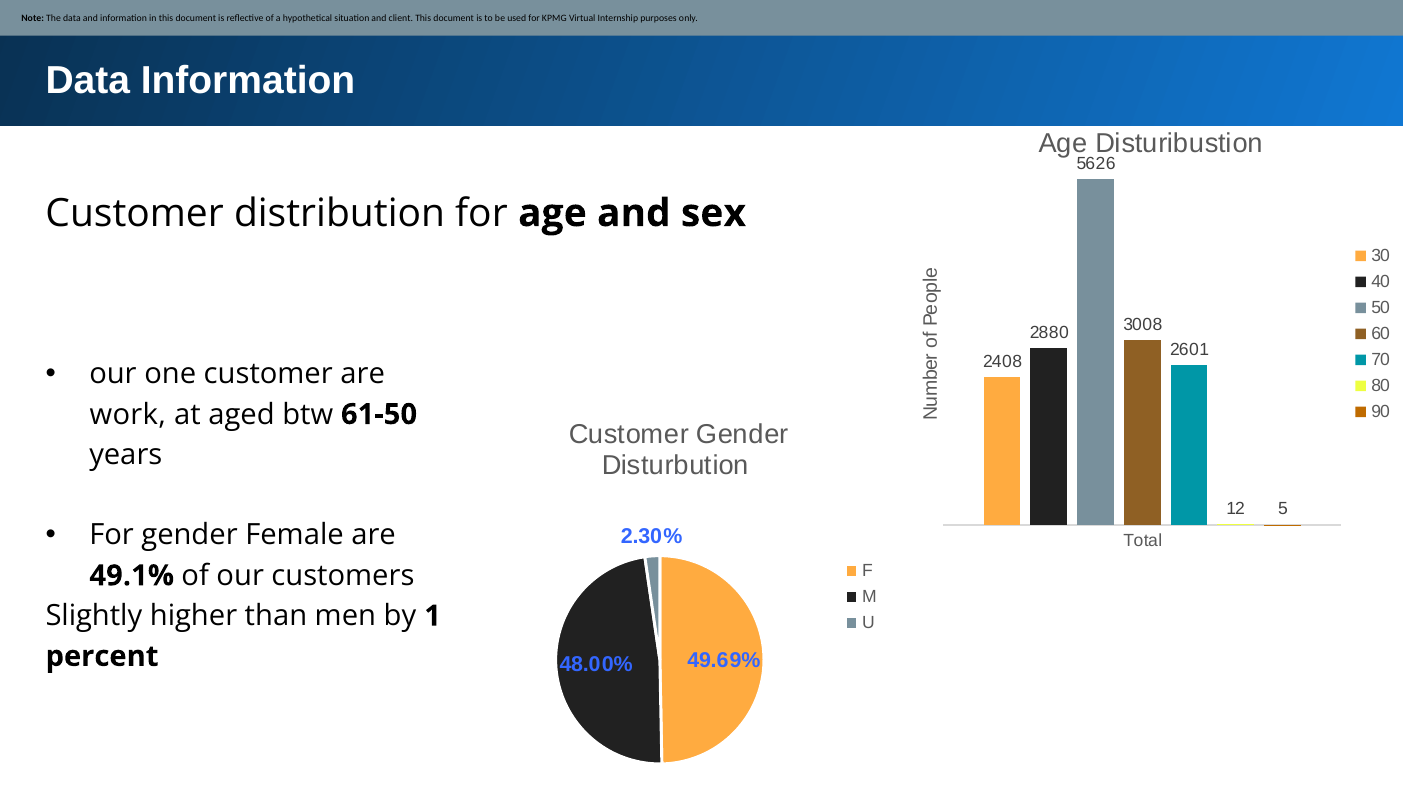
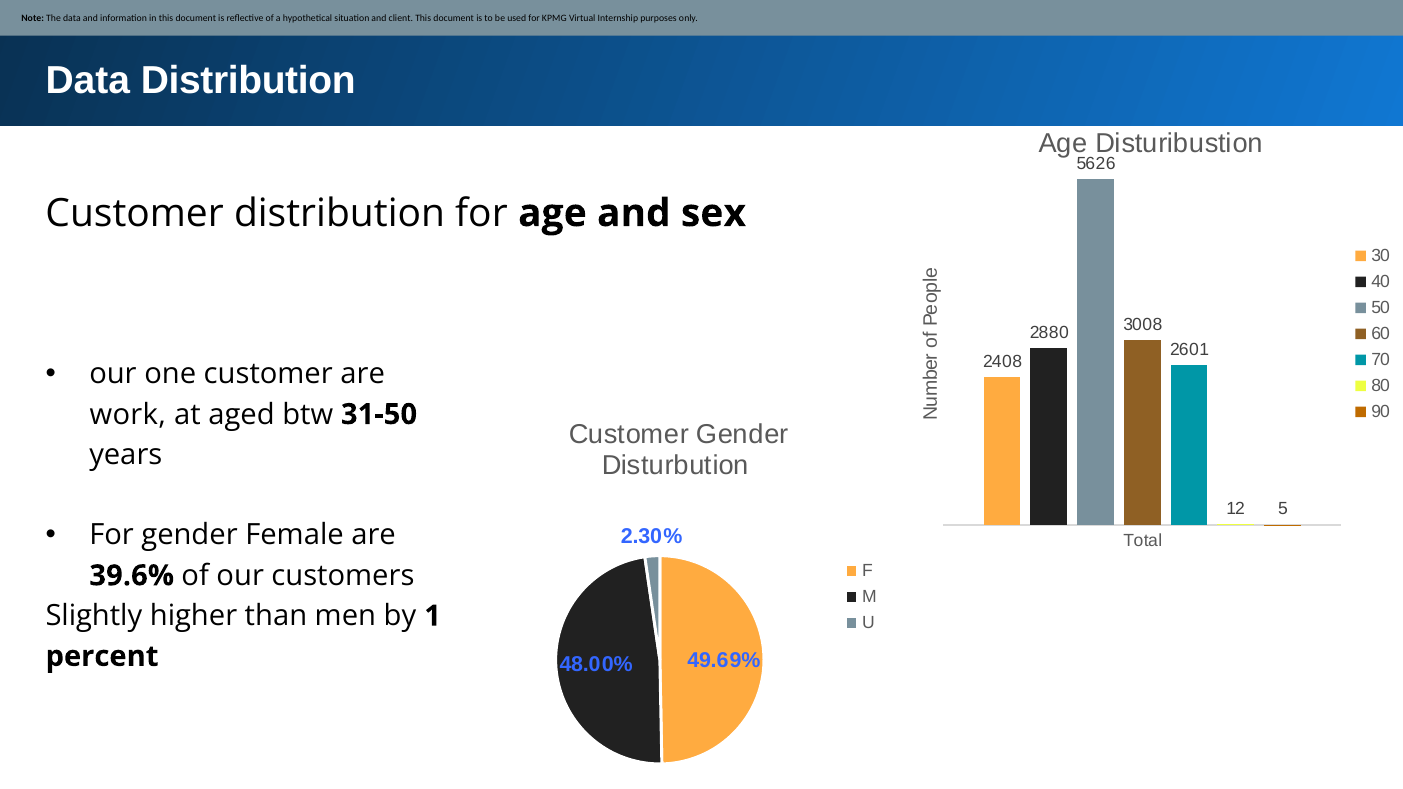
Data Information: Information -> Distribution
61-50: 61-50 -> 31-50
49.1%: 49.1% -> 39.6%
